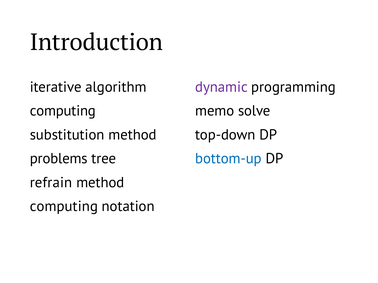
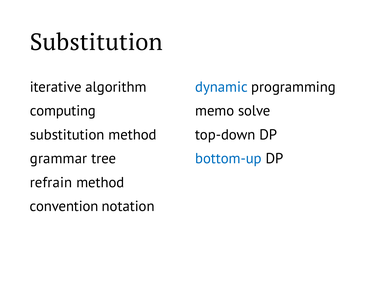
Introduction at (96, 42): Introduction -> Substitution
dynamic colour: purple -> blue
problems: problems -> grammar
computing at (64, 207): computing -> convention
